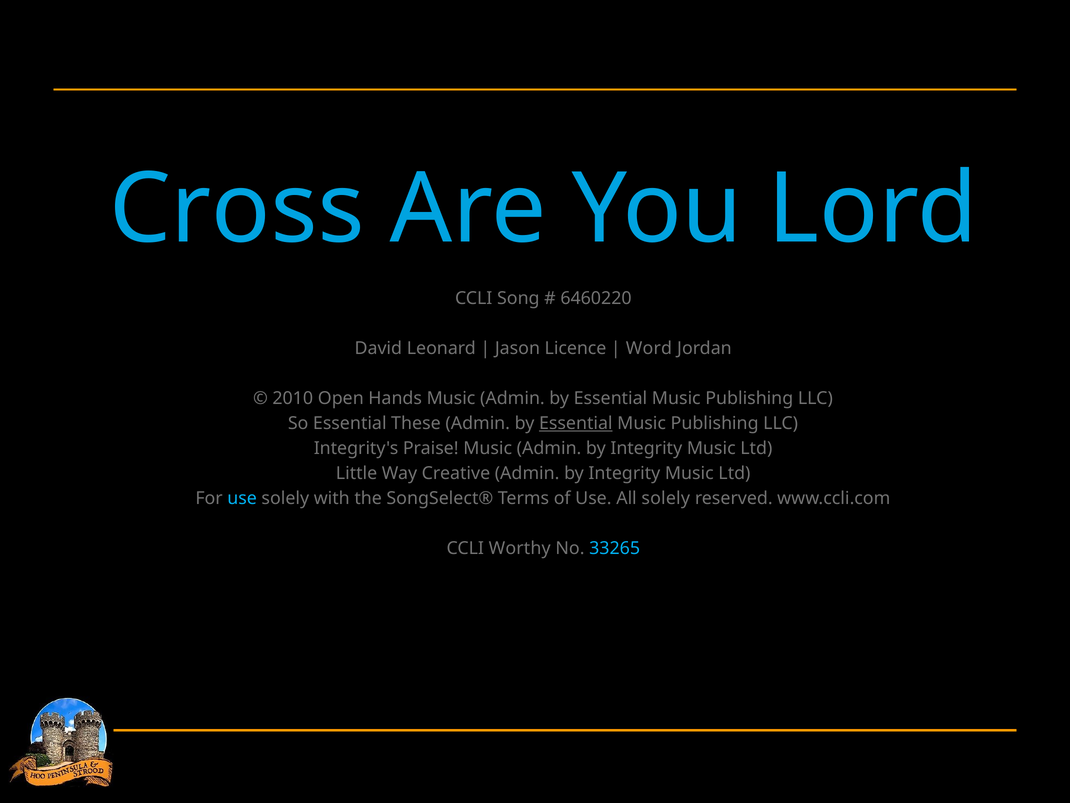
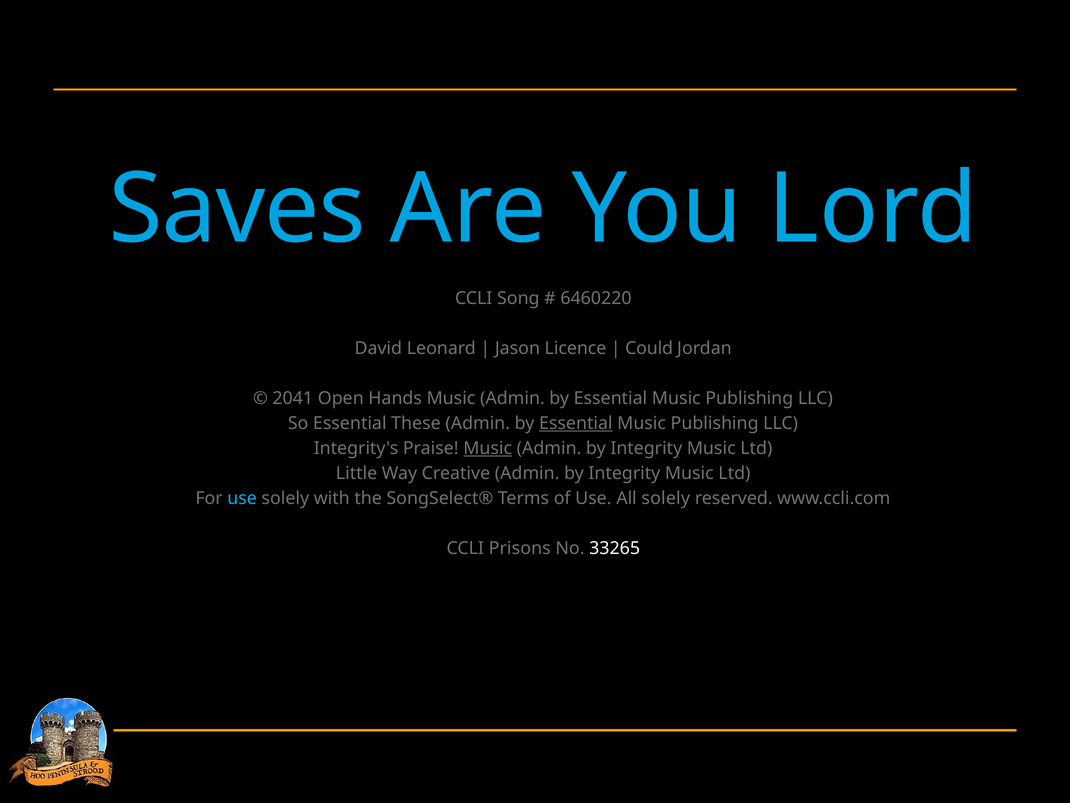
Cross: Cross -> Saves
Word: Word -> Could
2010: 2010 -> 2041
Music at (488, 448) underline: none -> present
Worthy: Worthy -> Prisons
33265 colour: light blue -> white
